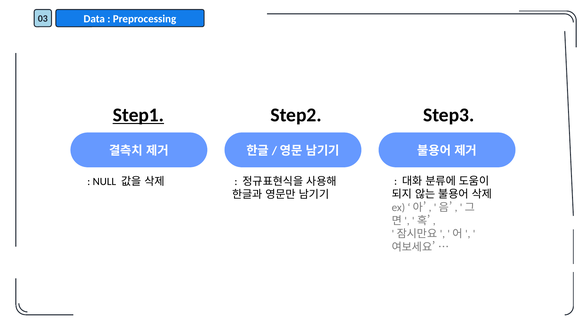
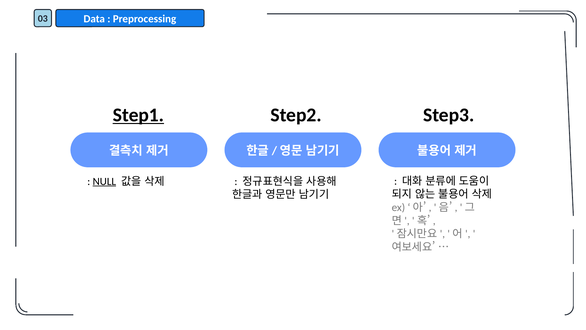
NULL underline: none -> present
